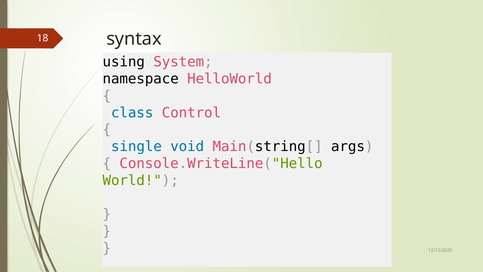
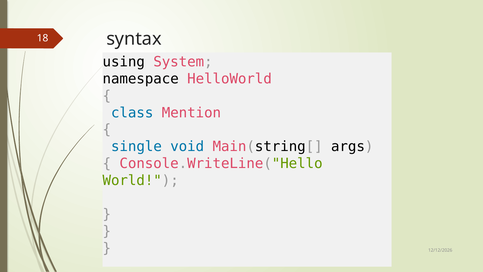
Control: Control -> Mention
